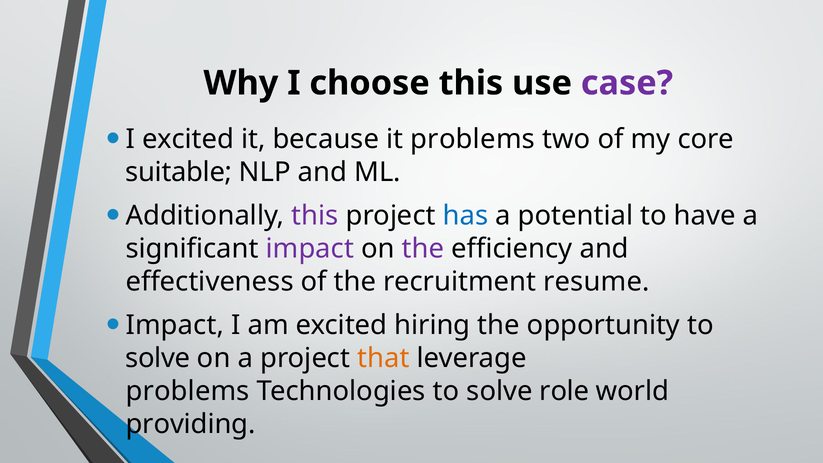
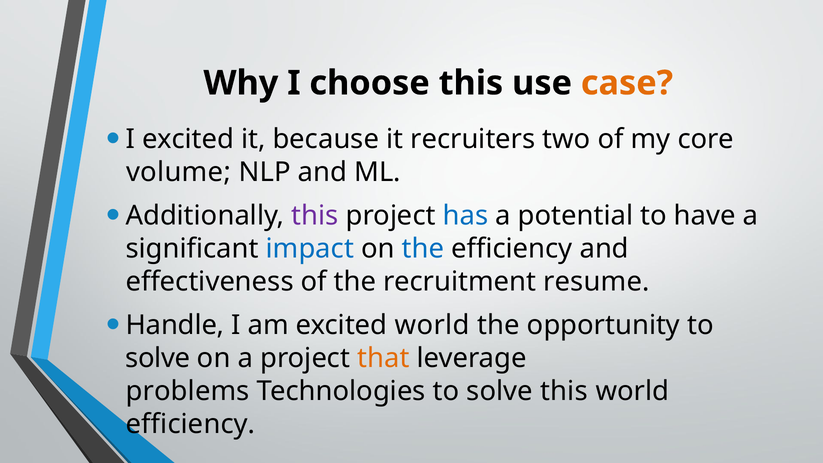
case colour: purple -> orange
it problems: problems -> recruiters
suitable: suitable -> volume
impact at (310, 249) colour: purple -> blue
the at (423, 249) colour: purple -> blue
Impact at (175, 325): Impact -> Handle
excited hiring: hiring -> world
solve role: role -> this
providing at (191, 424): providing -> efficiency
